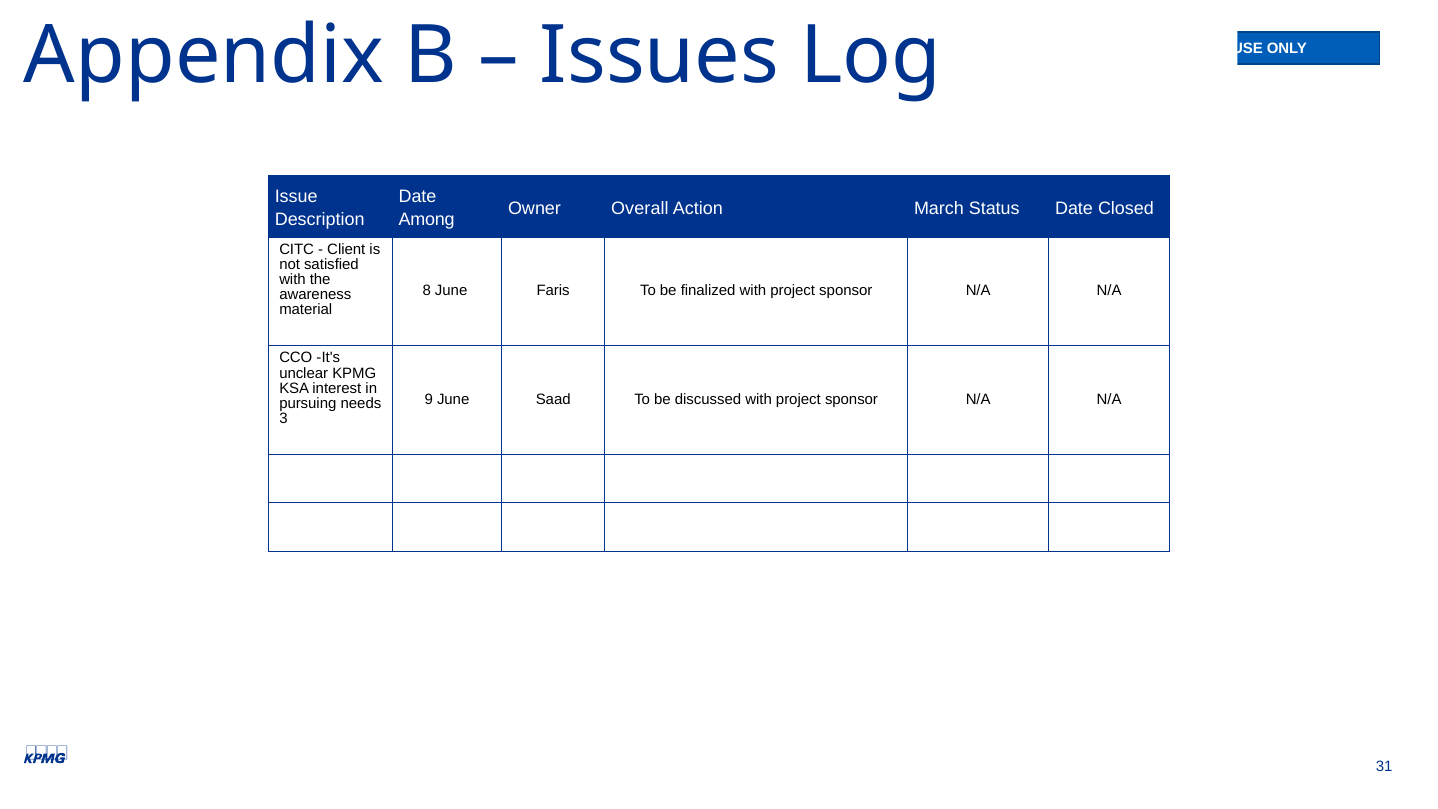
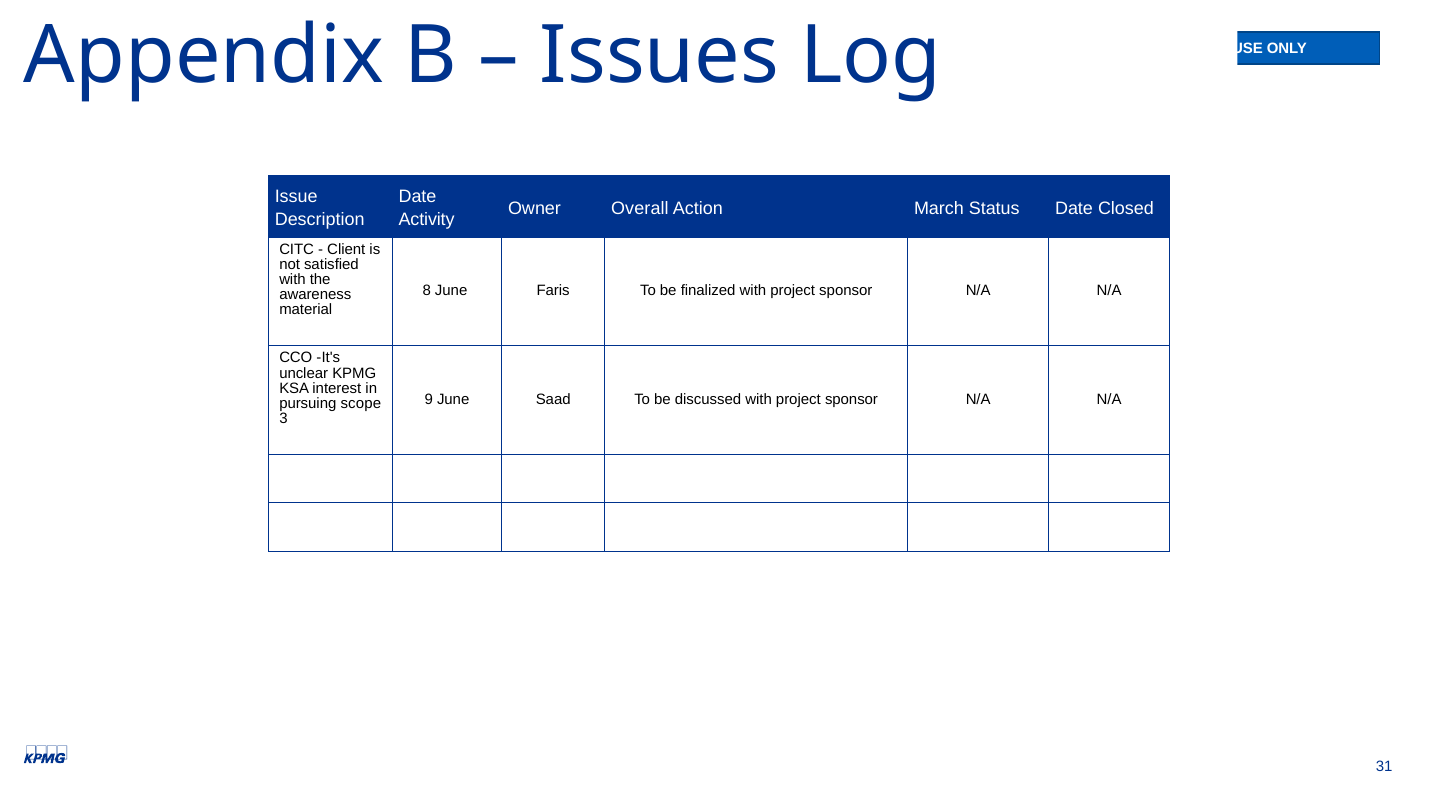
Among: Among -> Activity
needs: needs -> scope
